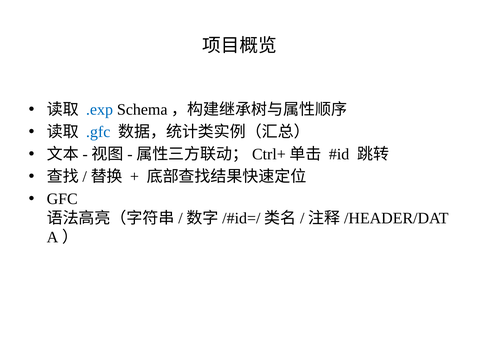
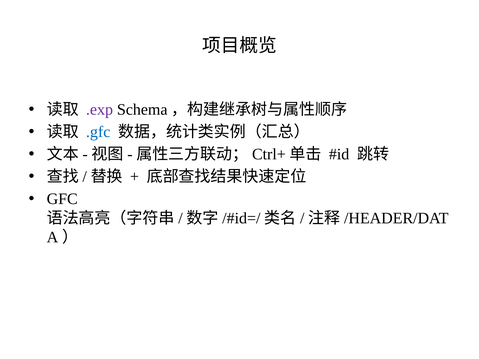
.exp colour: blue -> purple
